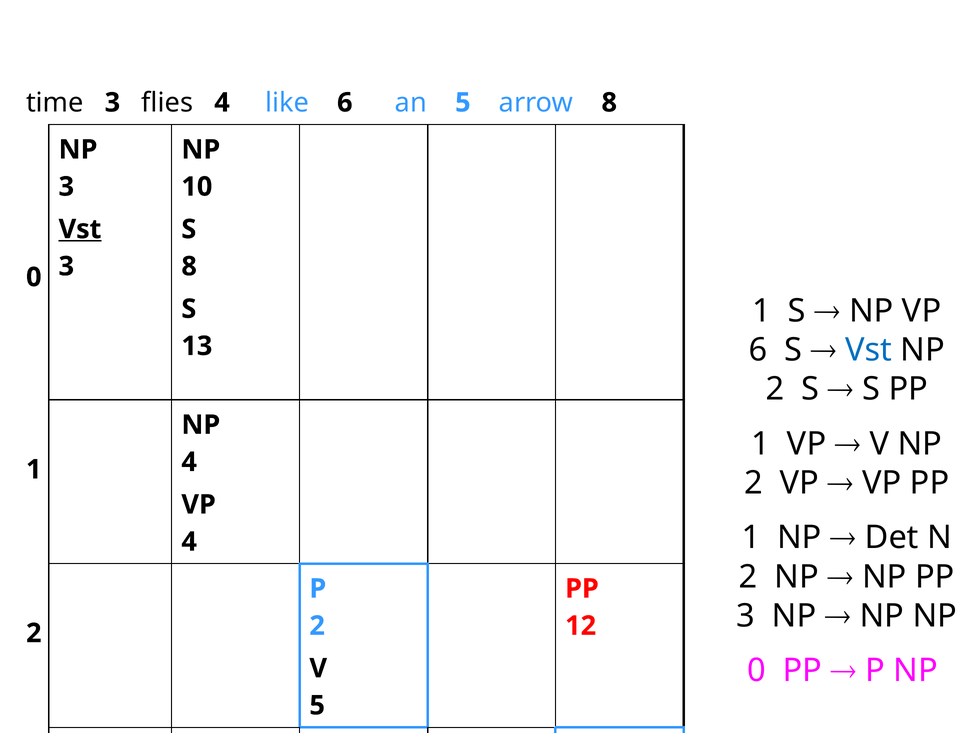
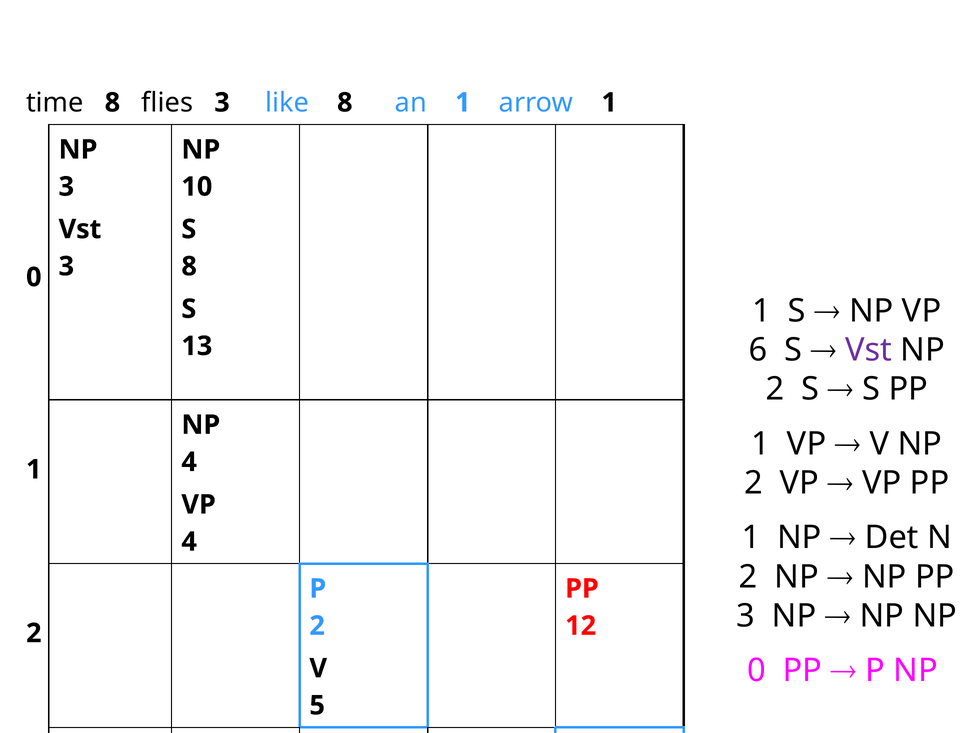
time 3: 3 -> 8
flies 4: 4 -> 3
like 6: 6 -> 8
an 5: 5 -> 1
arrow 8: 8 -> 1
Vst at (80, 229) underline: present -> none
Vst at (869, 350) colour: blue -> purple
